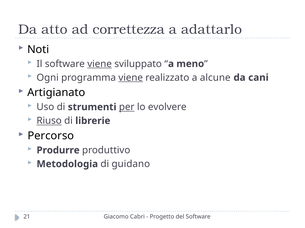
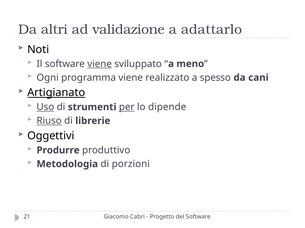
atto: atto -> altri
correttezza: correttezza -> validazione
viene at (131, 78) underline: present -> none
alcune: alcune -> spesso
Artigianato underline: none -> present
Uso underline: none -> present
evolvere: evolvere -> dipende
Percorso: Percorso -> Oggettivi
guidano: guidano -> porzioni
